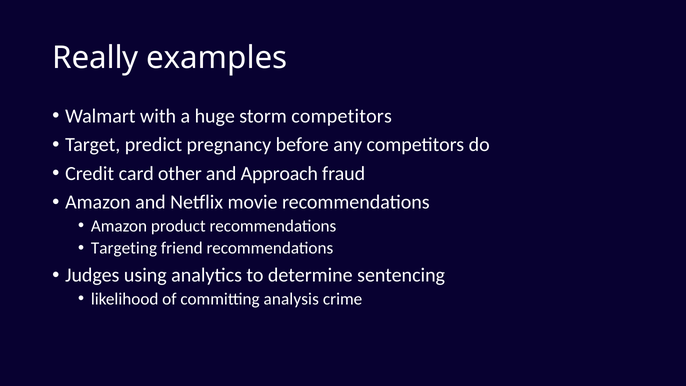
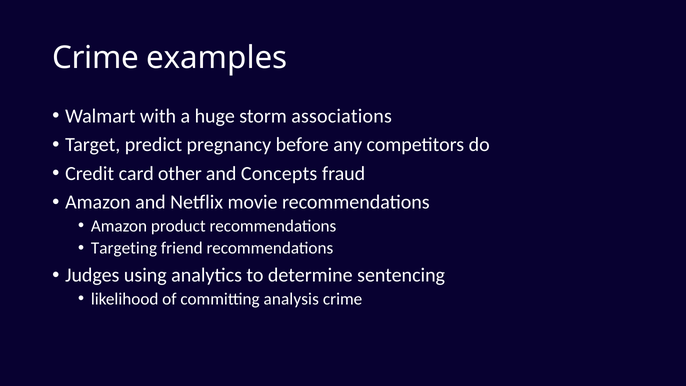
Really at (95, 58): Really -> Crime
storm competitors: competitors -> associations
Approach: Approach -> Concepts
